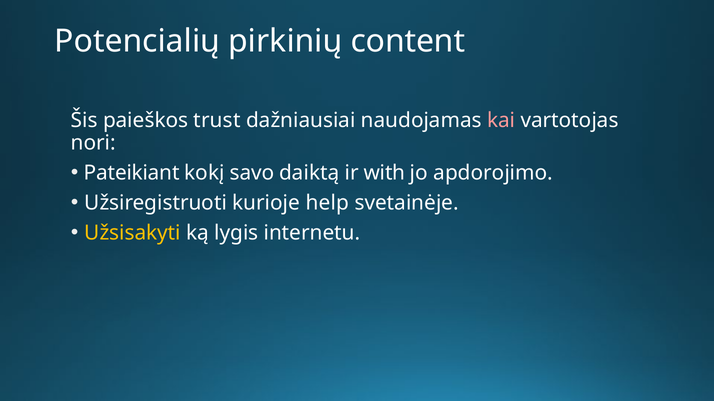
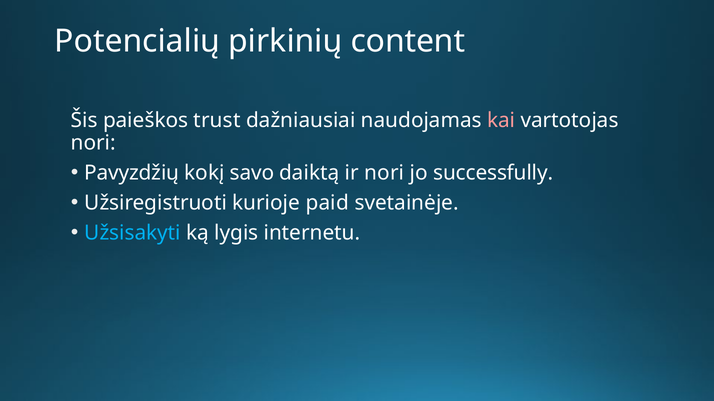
Pateikiant: Pateikiant -> Pavyzdžių
ir with: with -> nori
apdorojimo: apdorojimo -> successfully
help: help -> paid
Užsisakyti colour: yellow -> light blue
